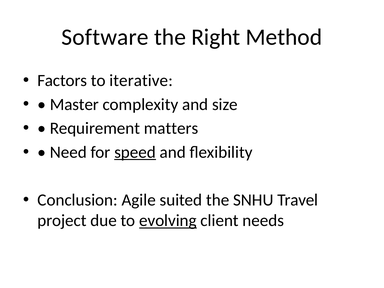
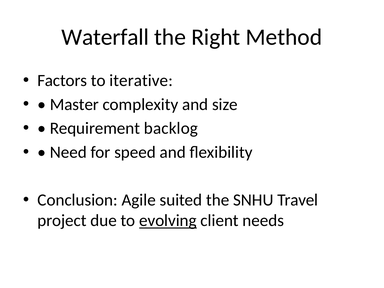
Software: Software -> Waterfall
matters: matters -> backlog
speed underline: present -> none
